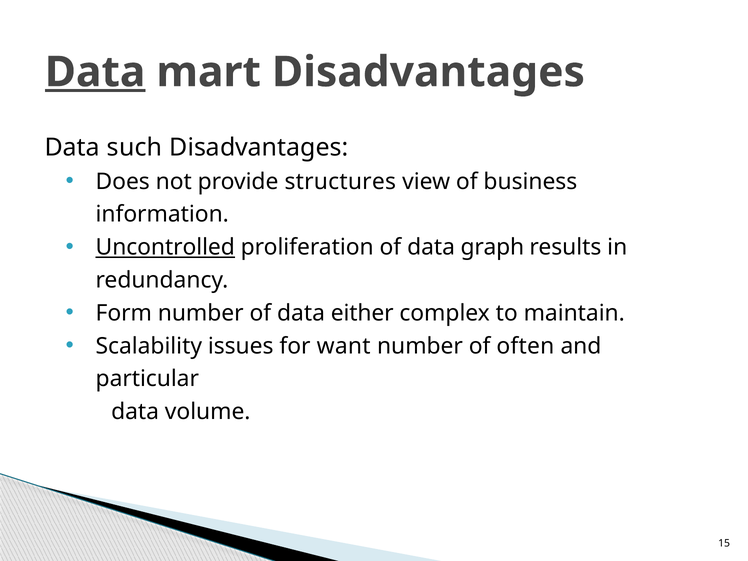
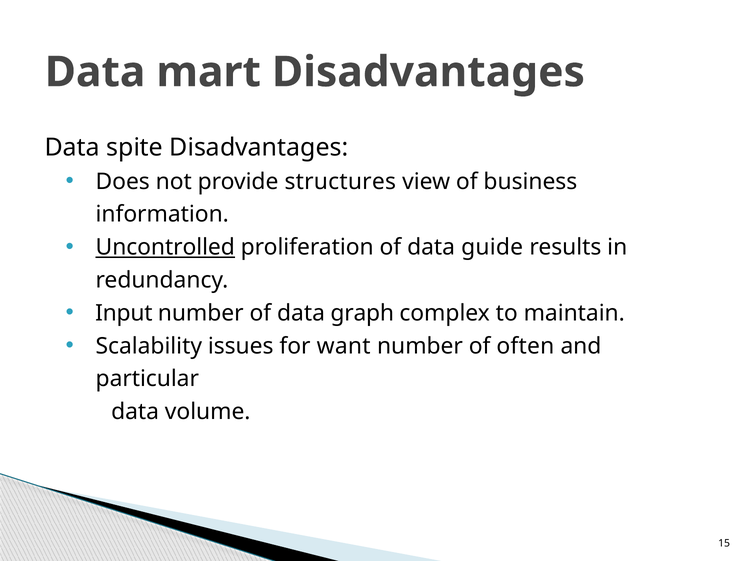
Data at (95, 72) underline: present -> none
such: such -> spite
graph: graph -> guide
Form: Form -> Input
either: either -> graph
